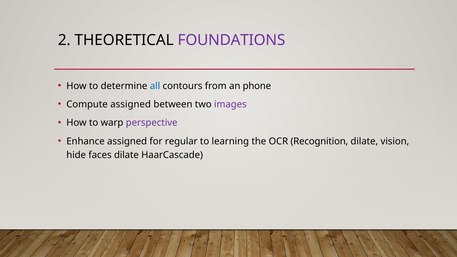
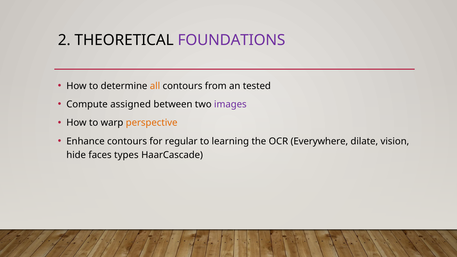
all colour: blue -> orange
phone: phone -> tested
perspective colour: purple -> orange
Enhance assigned: assigned -> contours
Recognition: Recognition -> Everywhere
faces dilate: dilate -> types
